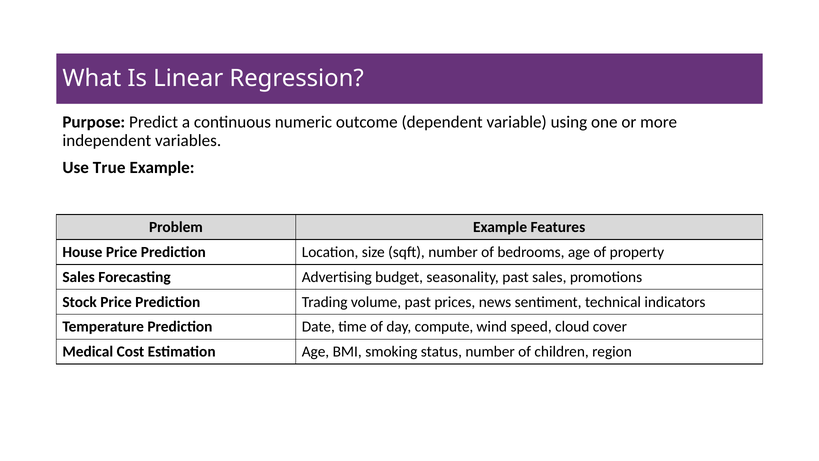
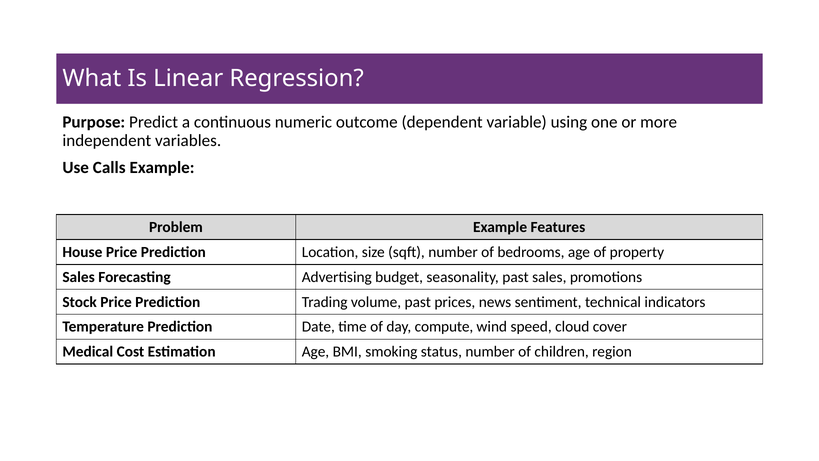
True: True -> Calls
